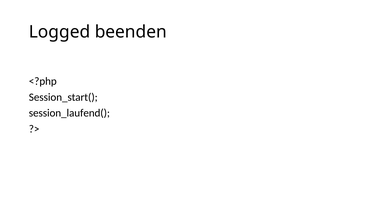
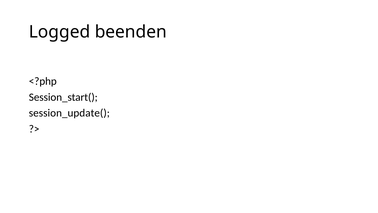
session_laufend(: session_laufend( -> session_update(
